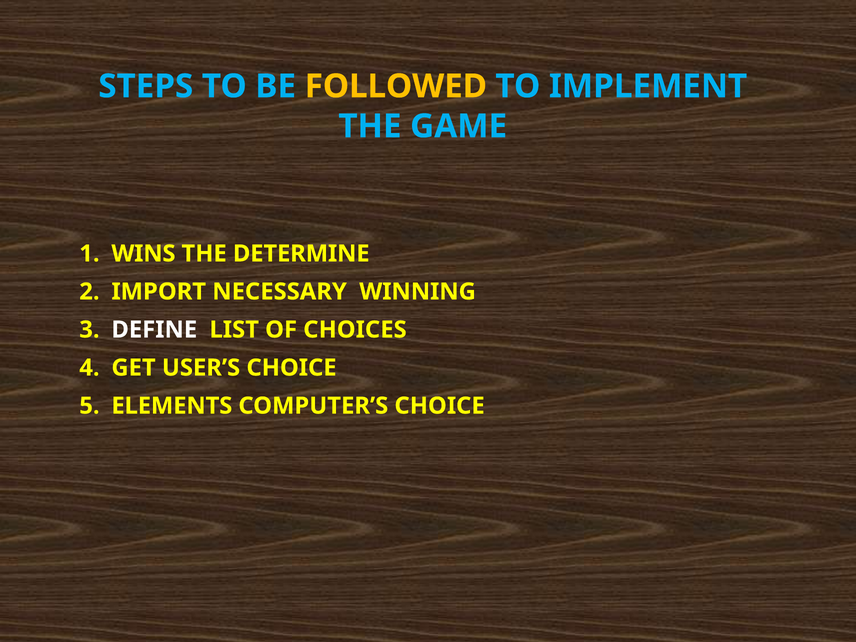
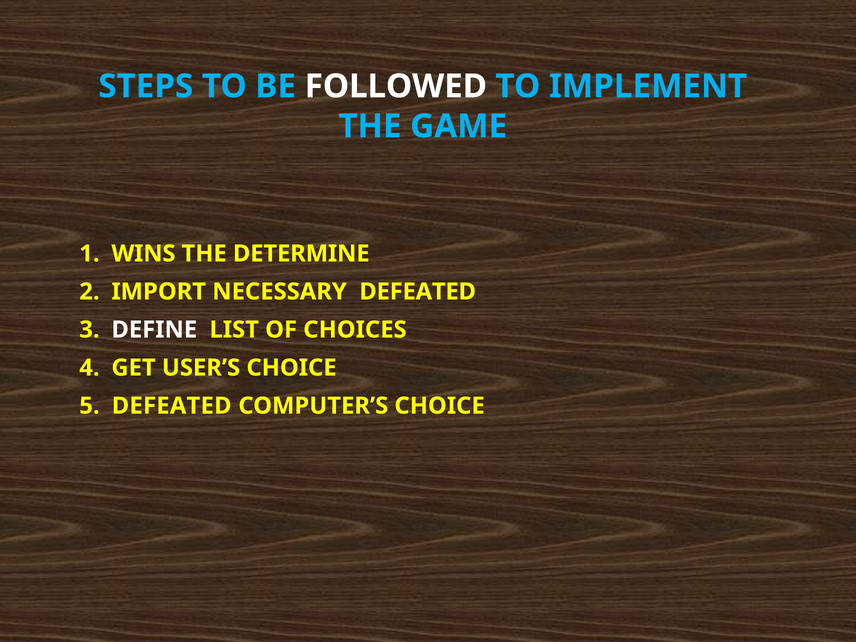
FOLLOWED colour: yellow -> white
NECESSARY WINNING: WINNING -> DEFEATED
ELEMENTS at (172, 406): ELEMENTS -> DEFEATED
